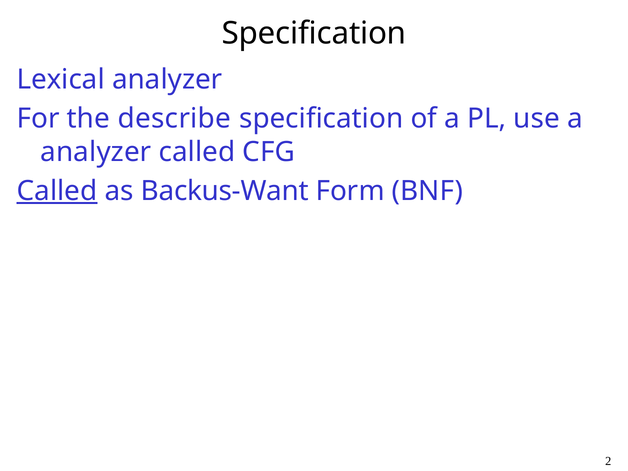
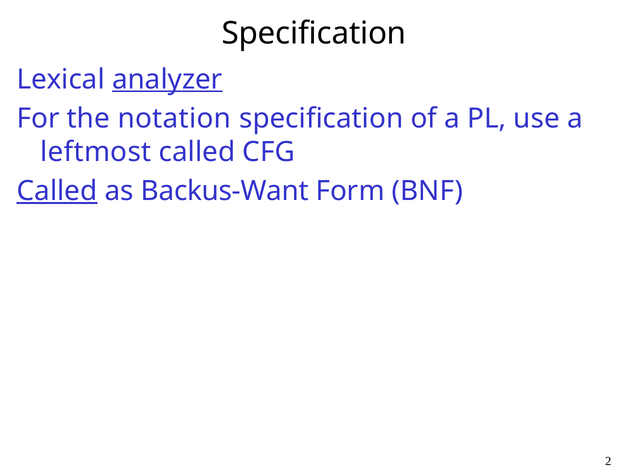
analyzer at (167, 79) underline: none -> present
describe: describe -> notation
analyzer at (96, 152): analyzer -> leftmost
